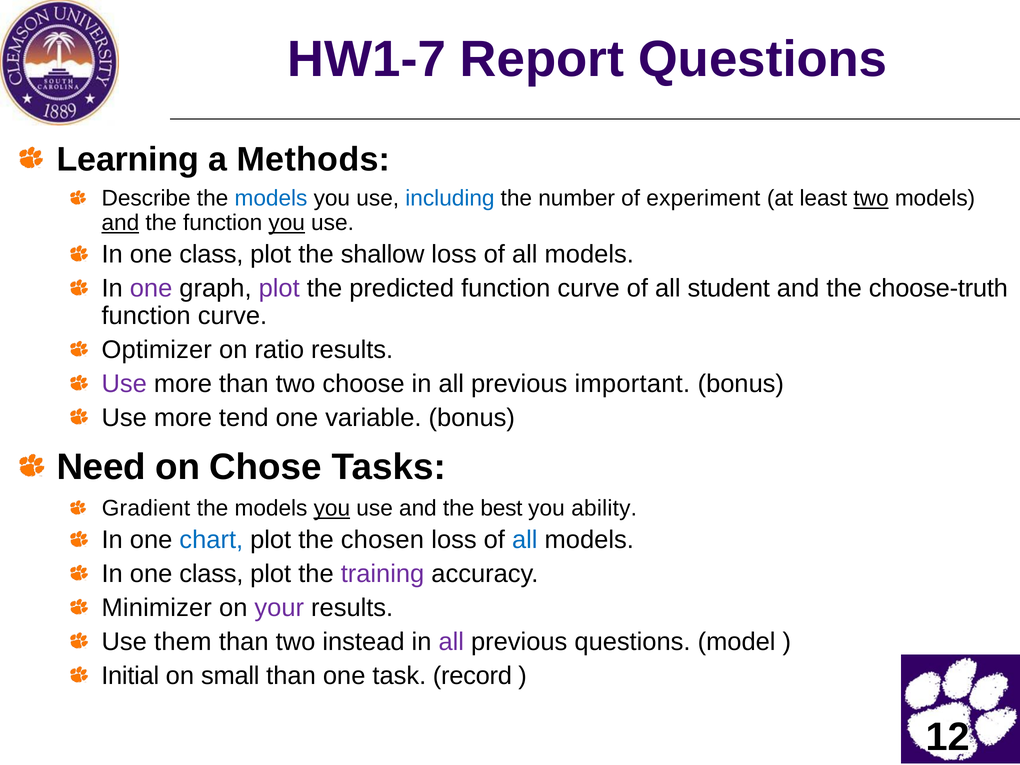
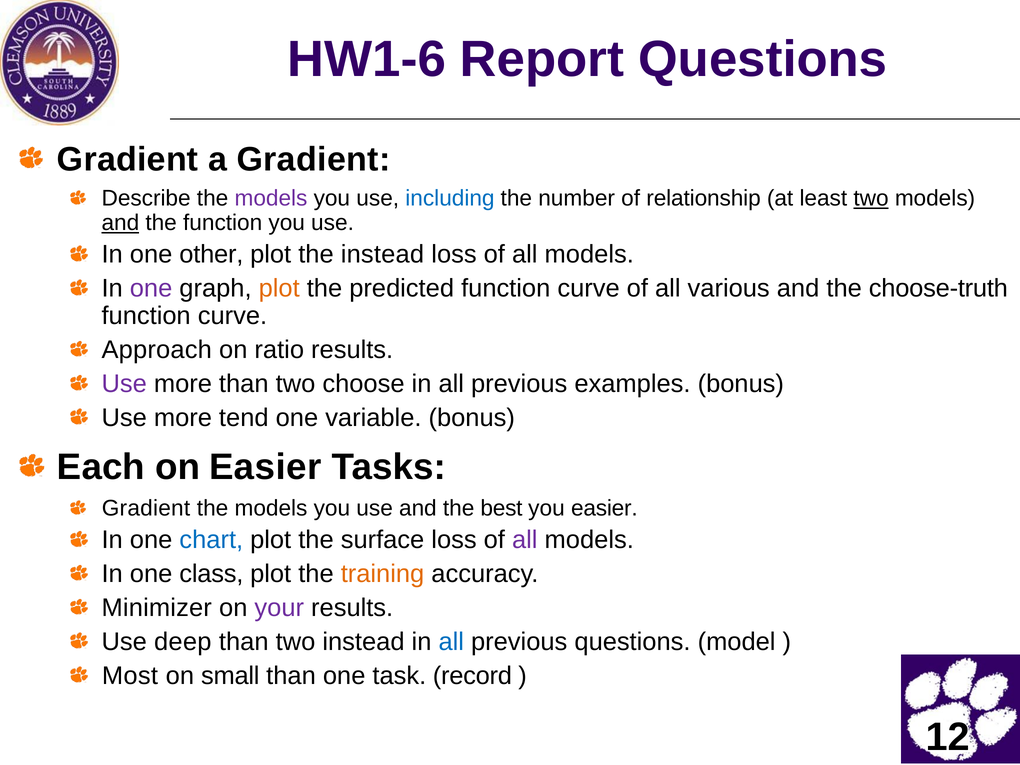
HW1-7: HW1-7 -> HW1-6
Learning at (128, 159): Learning -> Gradient
a Methods: Methods -> Gradient
models at (271, 198) colour: blue -> purple
experiment: experiment -> relationship
you at (287, 223) underline: present -> none
class at (211, 255): class -> other
the shallow: shallow -> instead
plot at (279, 288) colour: purple -> orange
student: student -> various
Optimizer: Optimizer -> Approach
important: important -> examples
Need: Need -> Each
on Chose: Chose -> Easier
you at (332, 508) underline: present -> none
you ability: ability -> easier
chosen: chosen -> surface
all at (525, 540) colour: blue -> purple
training colour: purple -> orange
them: them -> deep
all at (451, 642) colour: purple -> blue
Initial: Initial -> Most
